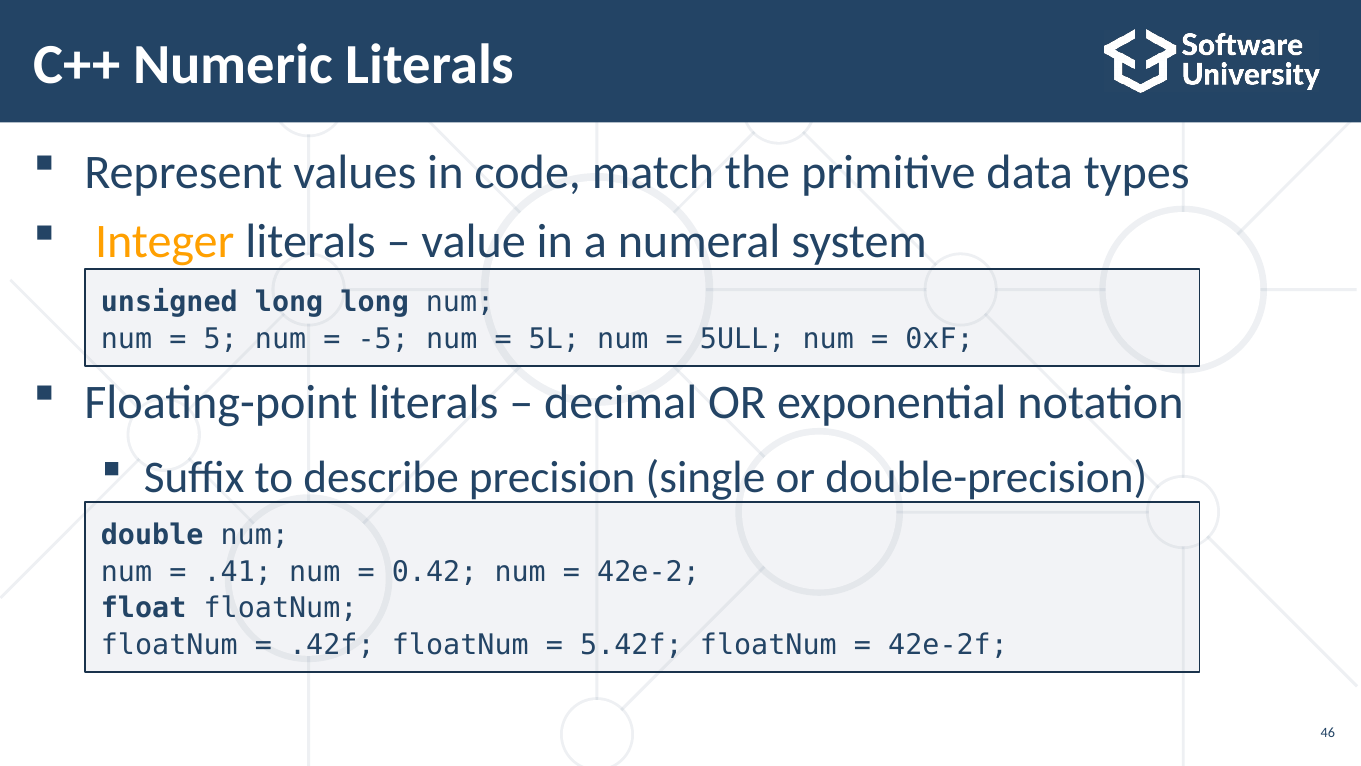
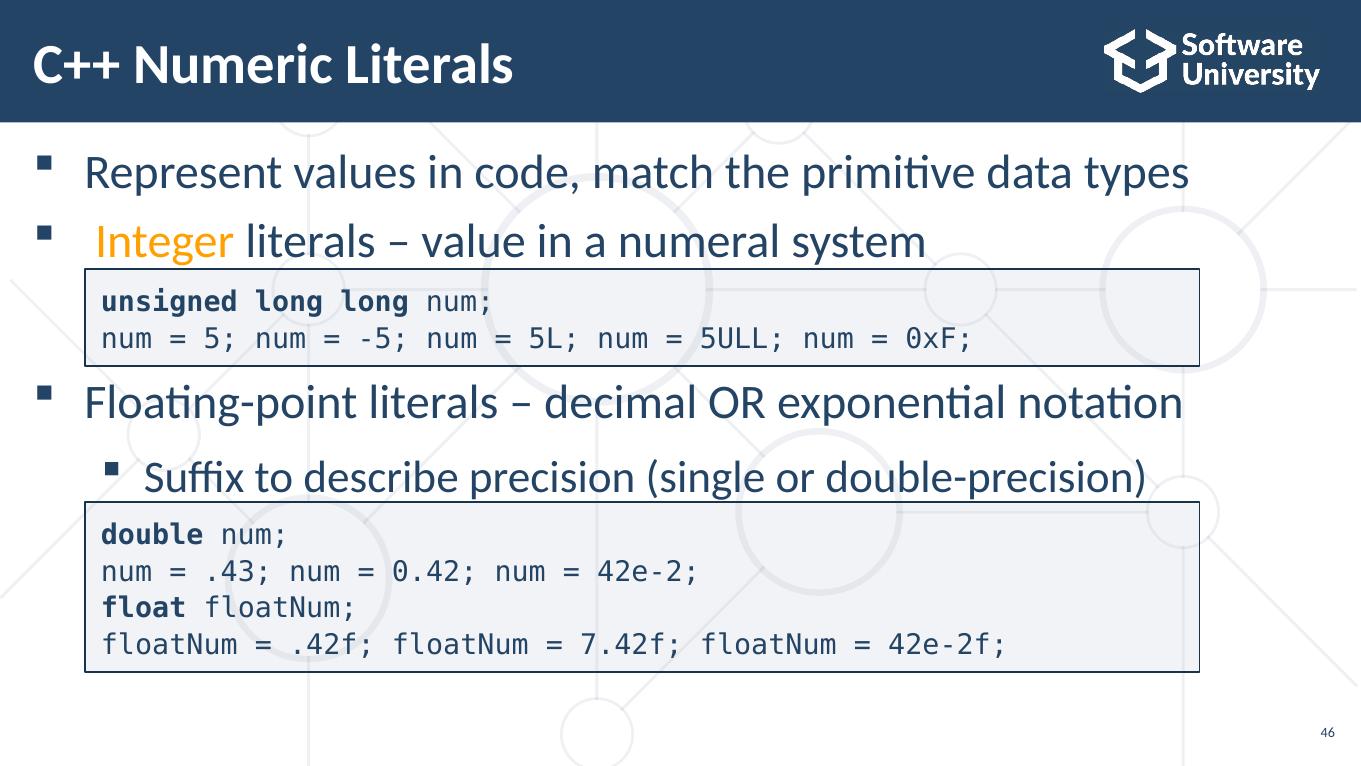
.41: .41 -> .43
5.42f: 5.42f -> 7.42f
